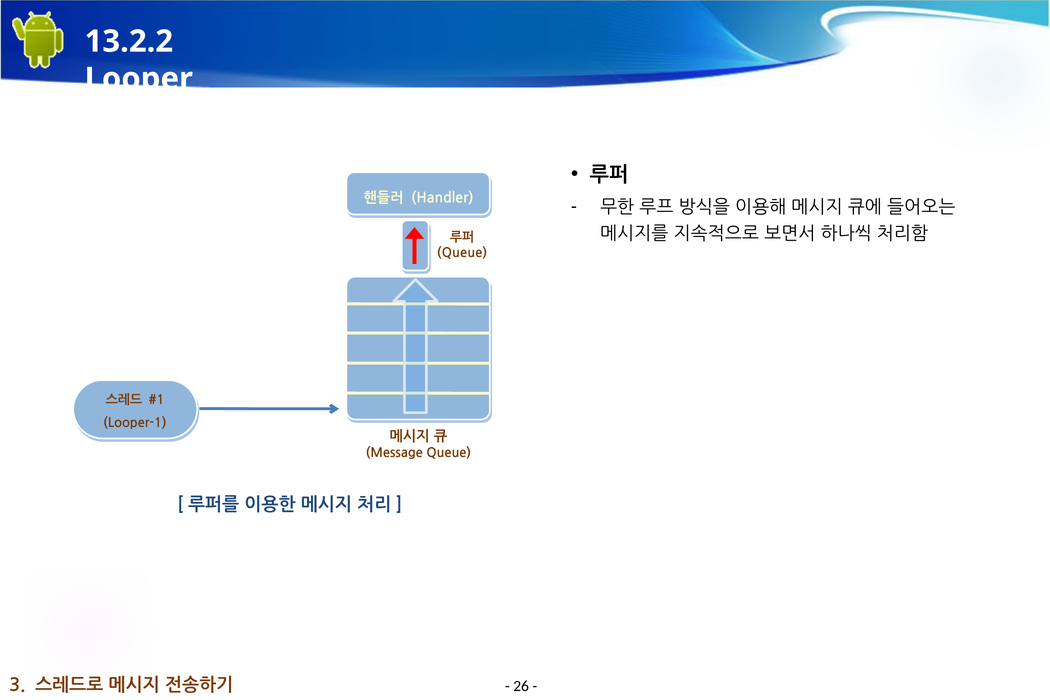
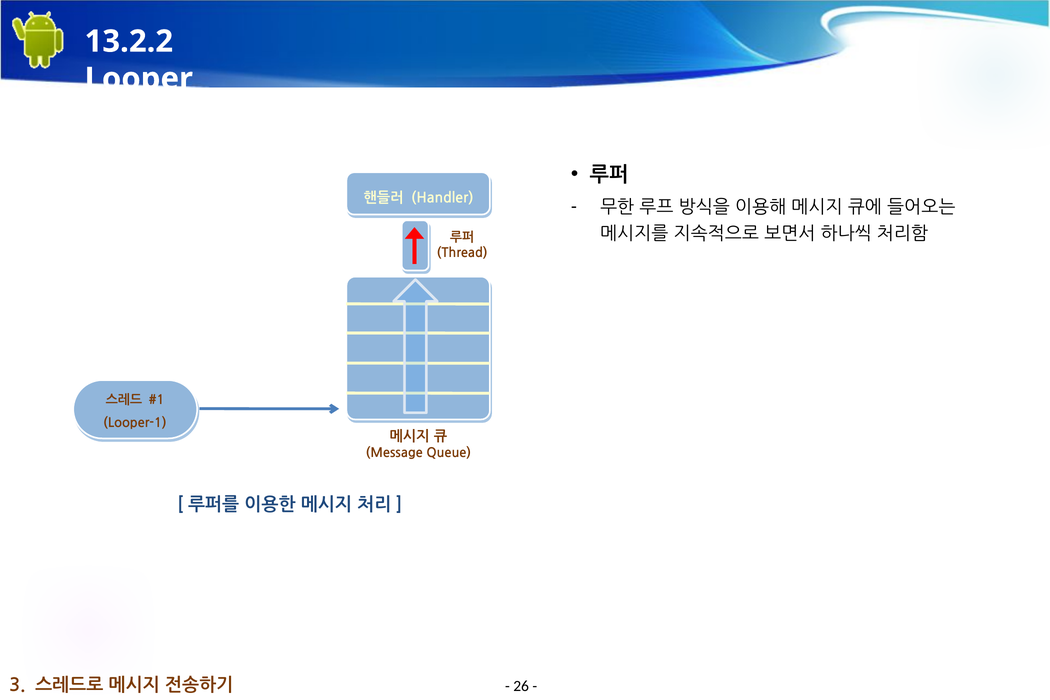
Queue at (462, 253): Queue -> Thread
